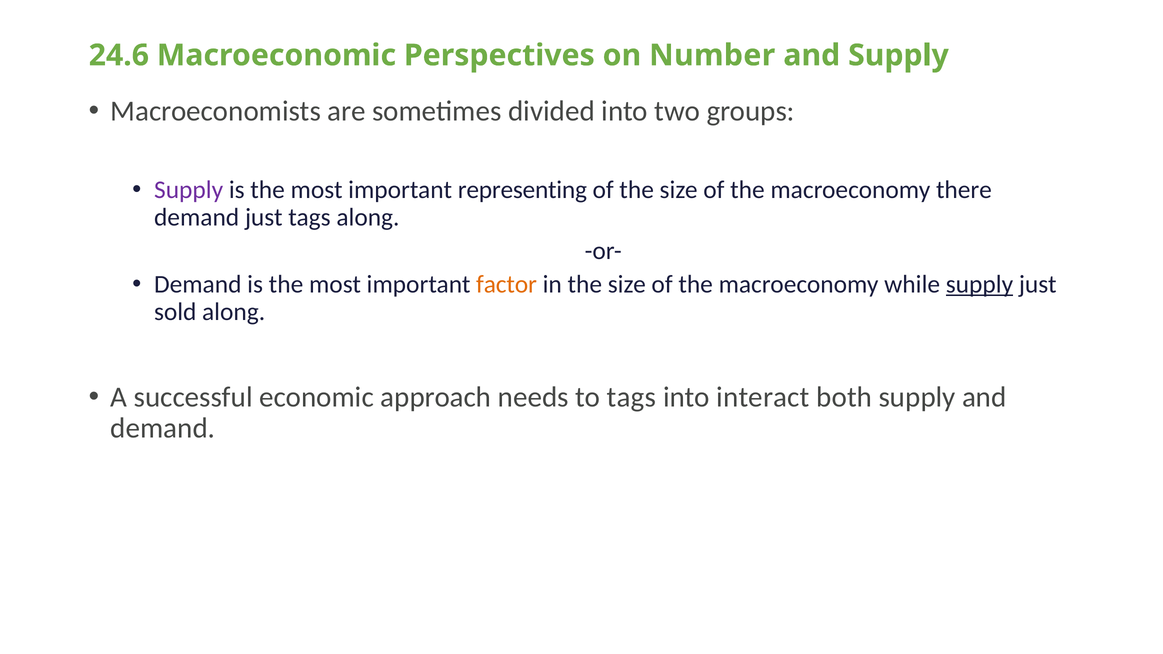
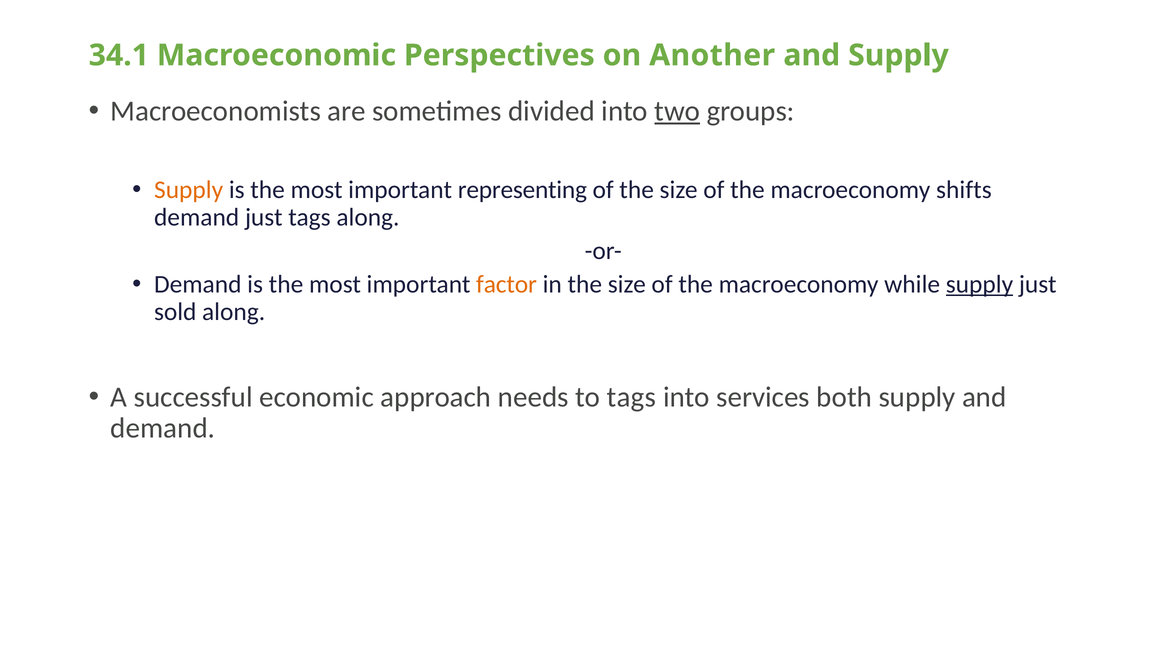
24.6: 24.6 -> 34.1
Number: Number -> Another
two underline: none -> present
Supply at (189, 190) colour: purple -> orange
there: there -> shifts
interact: interact -> services
